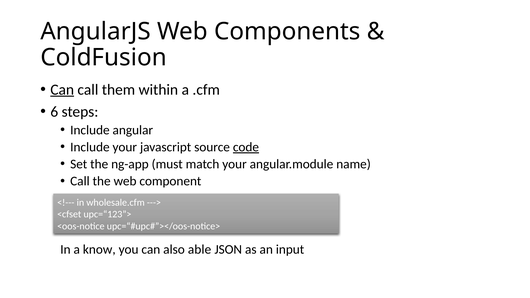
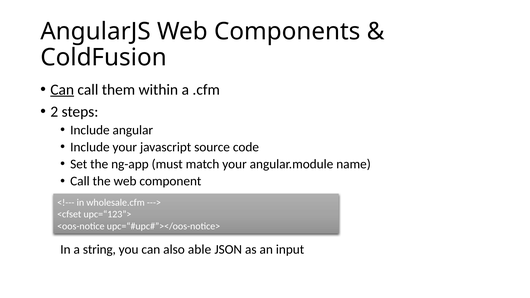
6: 6 -> 2
code underline: present -> none
know: know -> string
